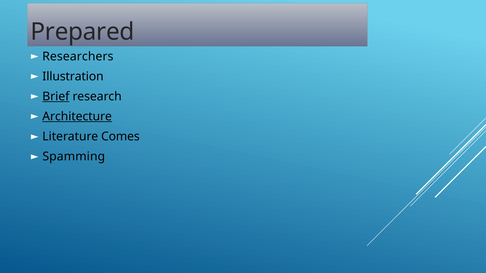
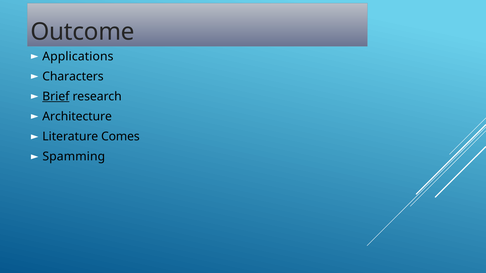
Prepared: Prepared -> Outcome
Researchers: Researchers -> Applications
Illustration: Illustration -> Characters
Architecture underline: present -> none
